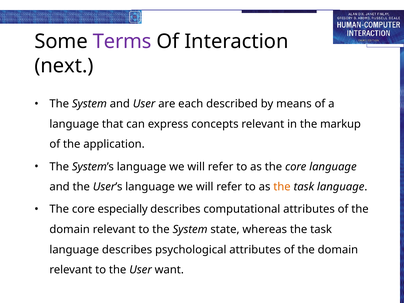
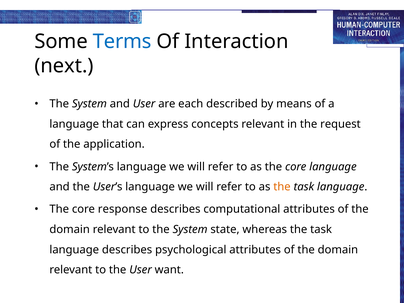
Terms colour: purple -> blue
markup: markup -> request
especially: especially -> response
